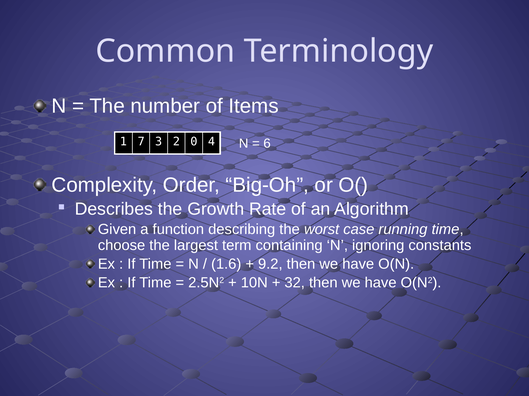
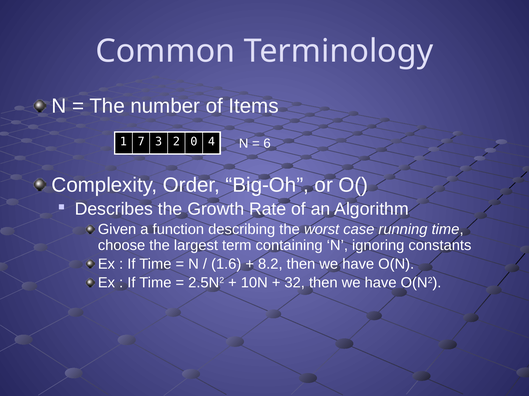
9.2: 9.2 -> 8.2
